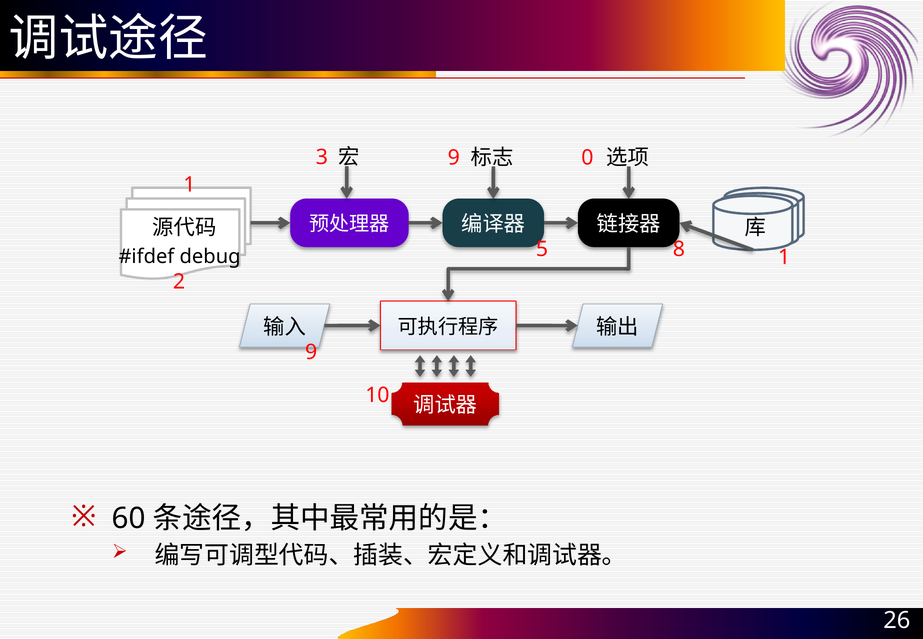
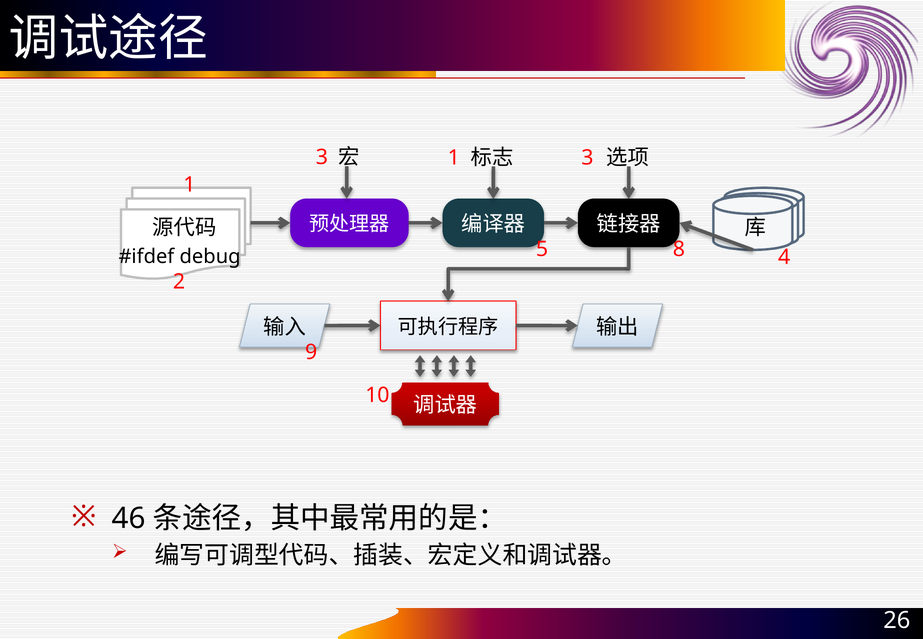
9 at (454, 158): 9 -> 1
0 at (587, 158): 0 -> 3
5 1: 1 -> 4
60: 60 -> 46
